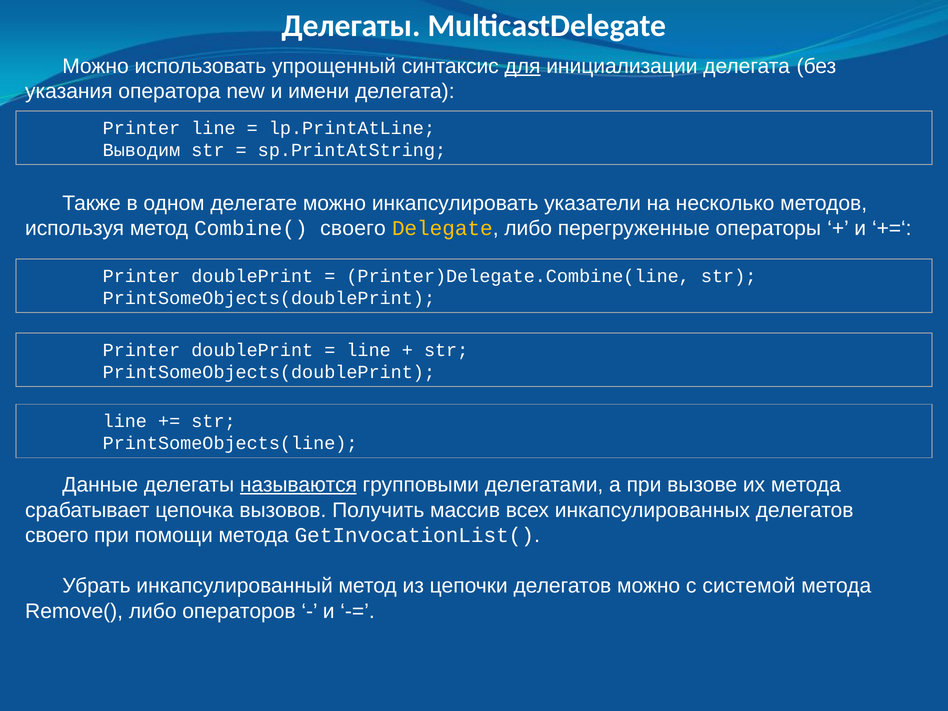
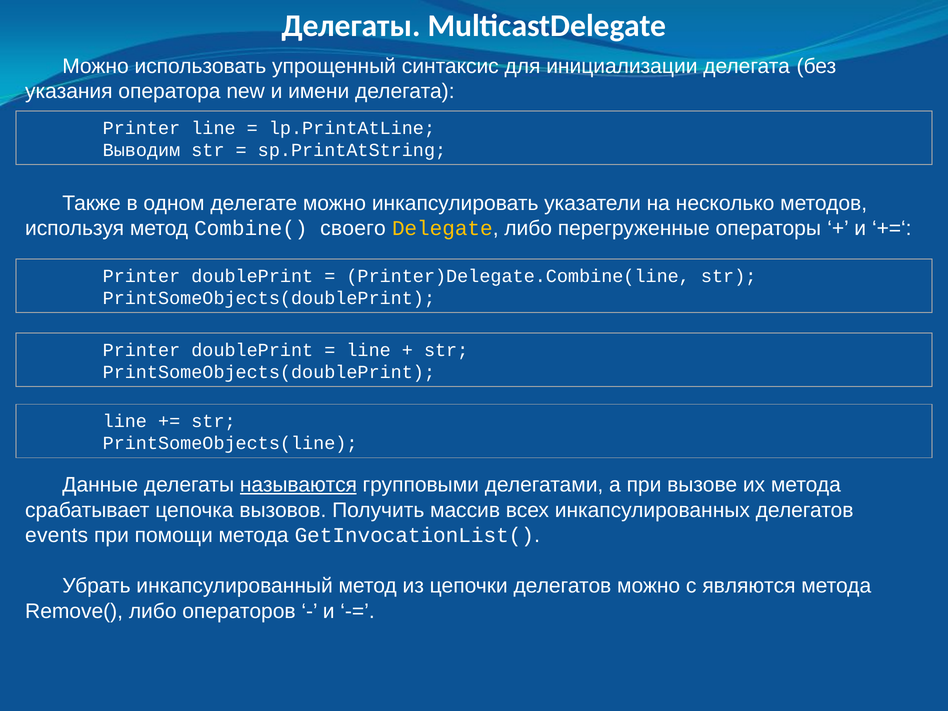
для underline: present -> none
своего at (57, 535): своего -> events
системой: системой -> являются
